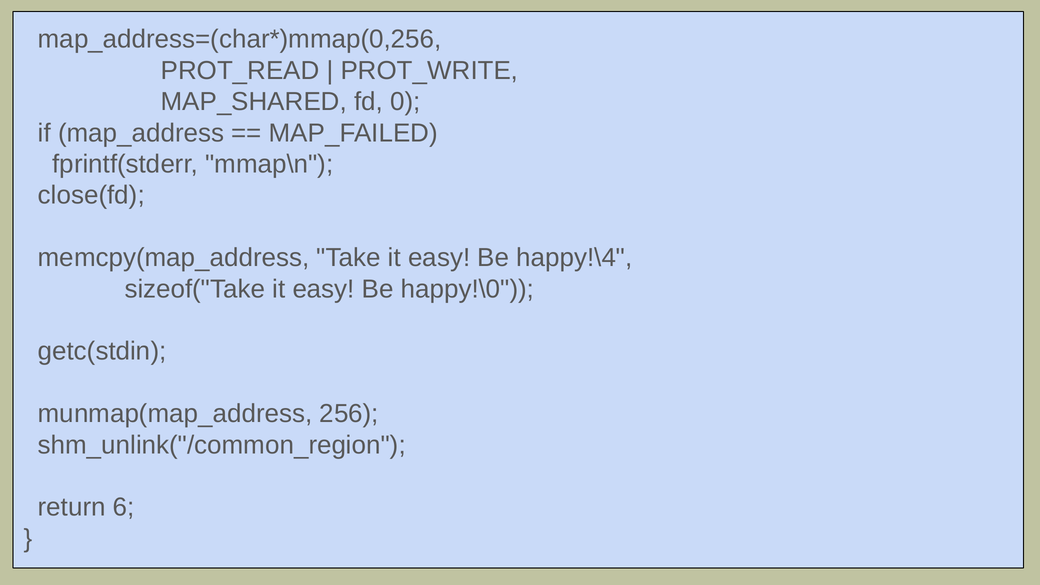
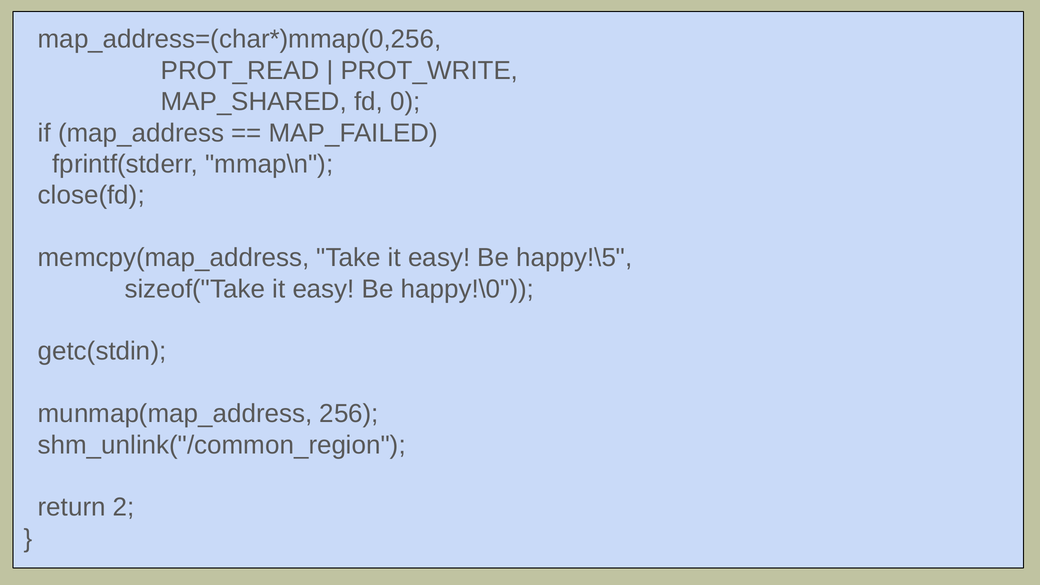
happy!\4: happy!\4 -> happy!\5
6: 6 -> 2
